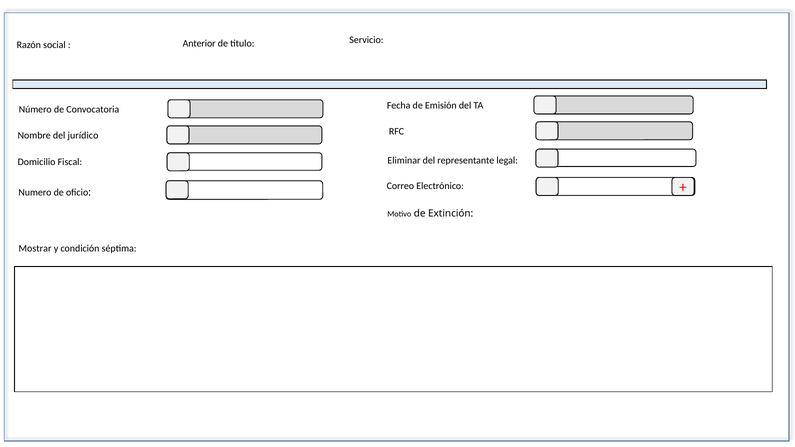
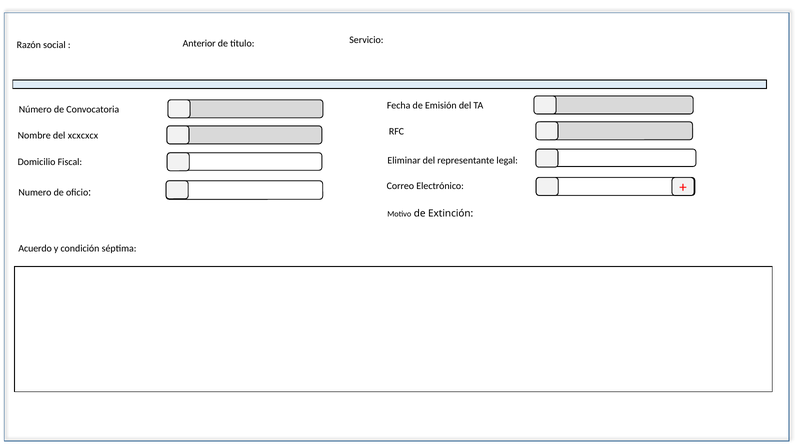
jurídico: jurídico -> xcxcxcx
Mostrar: Mostrar -> Acuerdo
